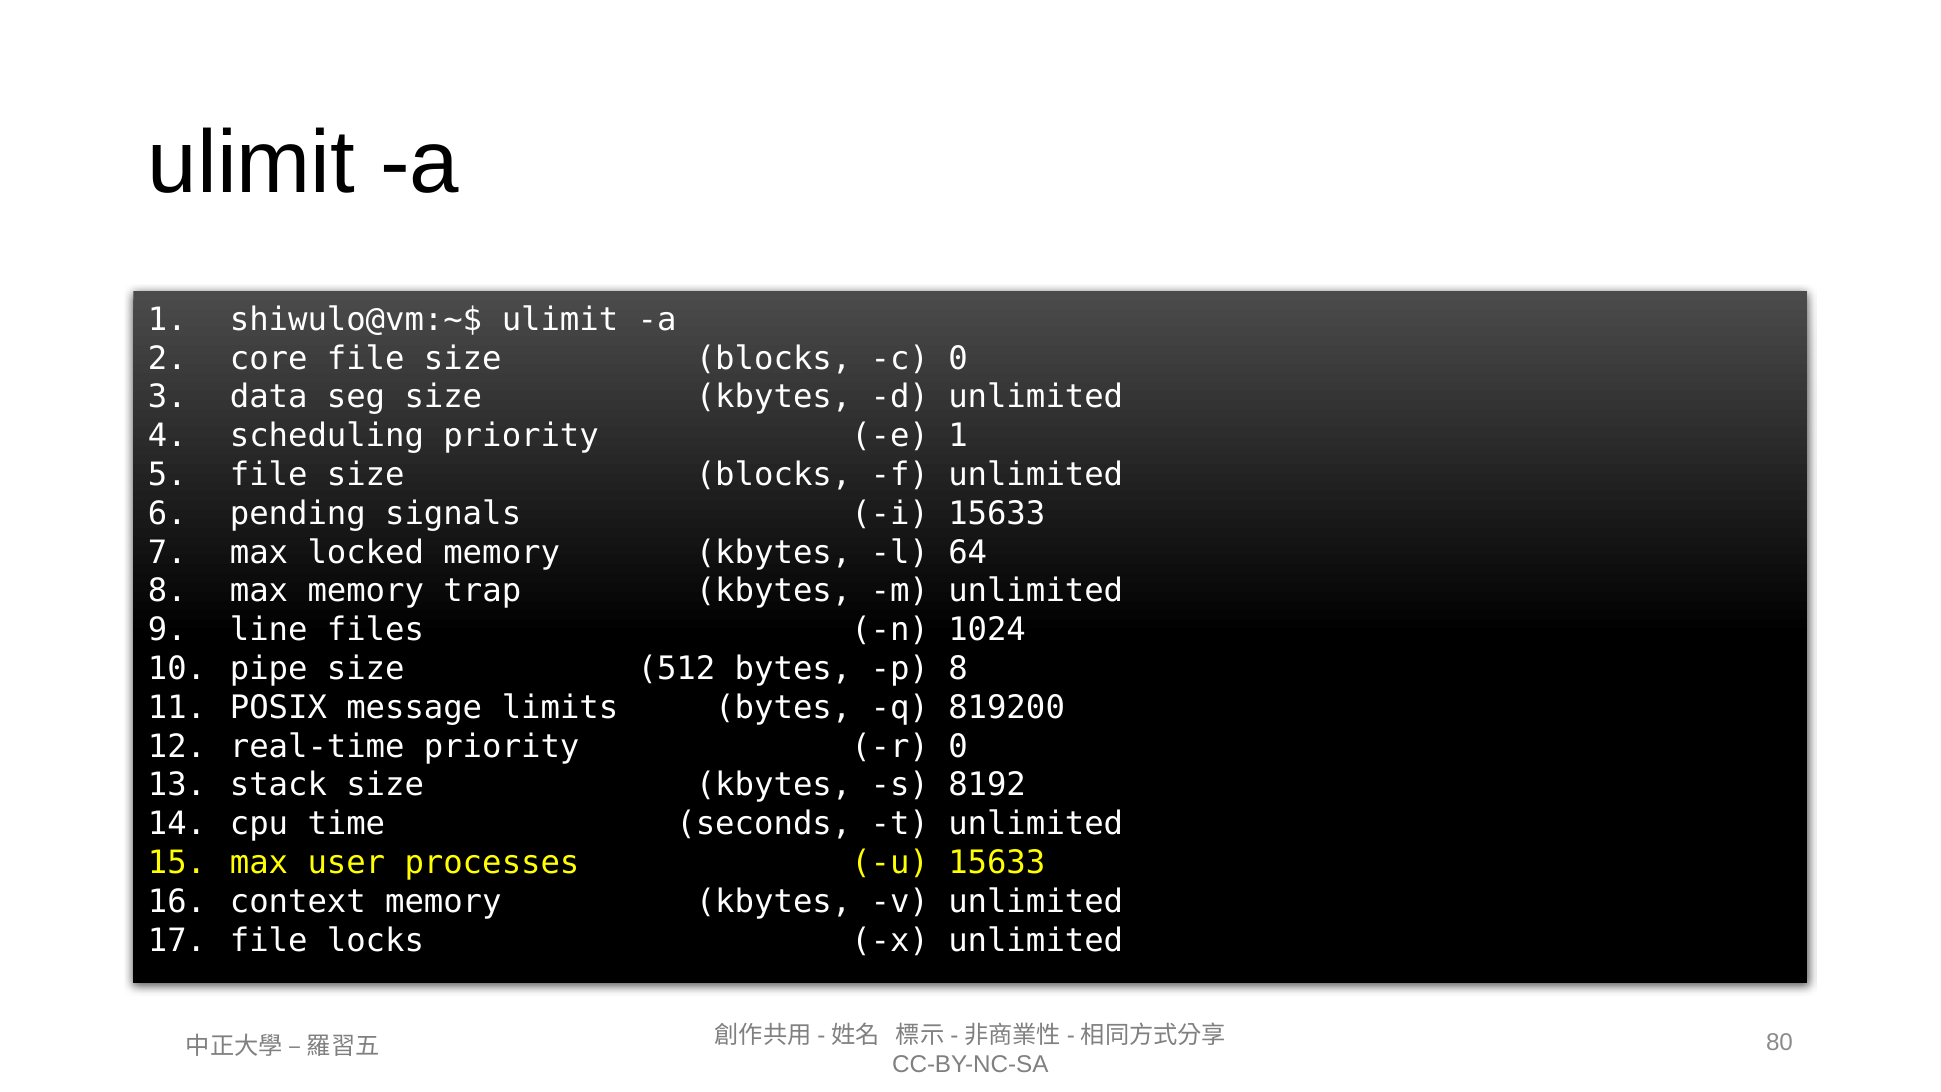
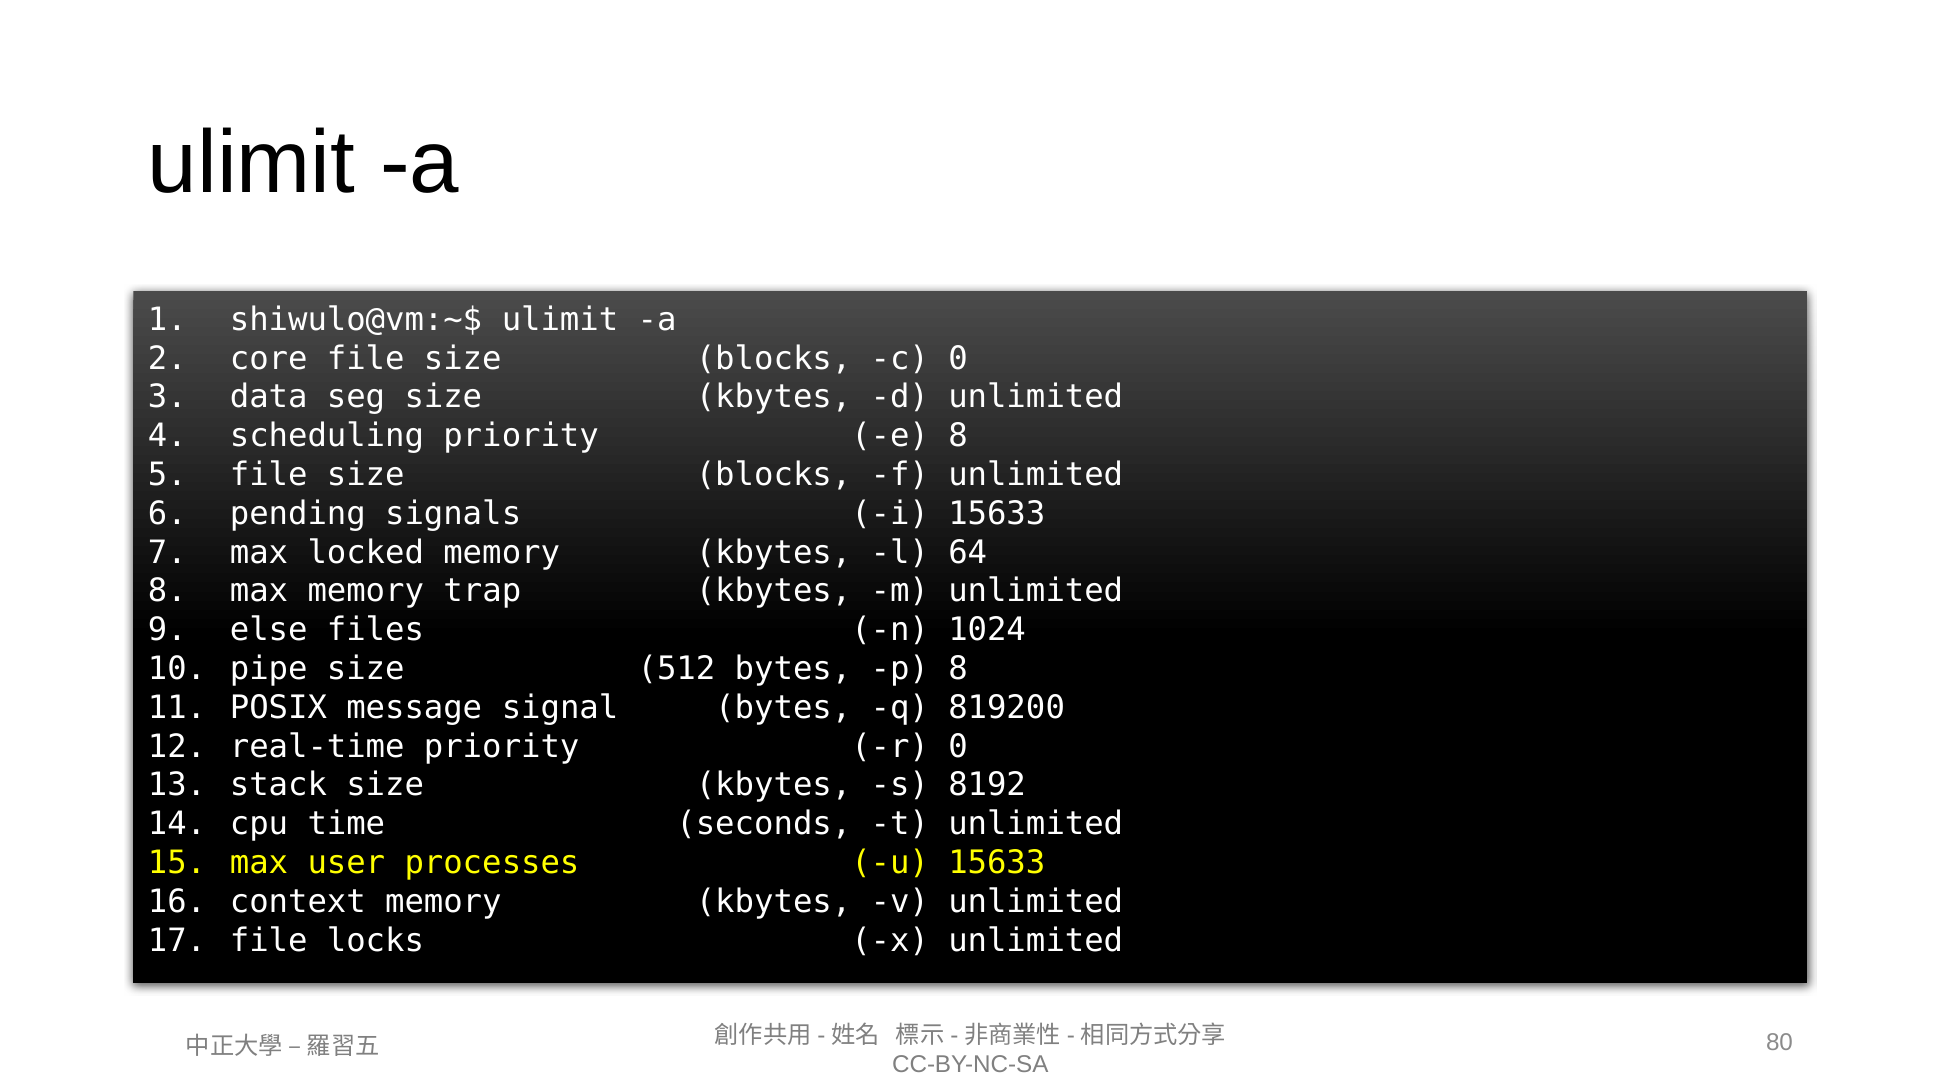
e 1: 1 -> 8
line: line -> else
limits: limits -> signal
